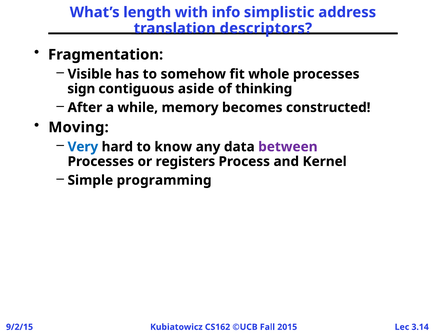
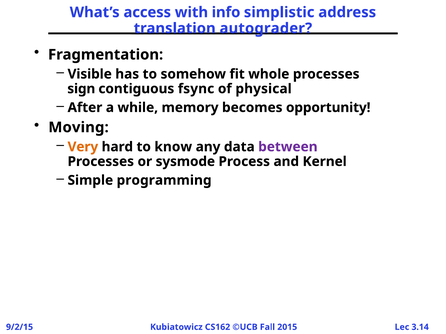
length: length -> access
descriptors: descriptors -> autograder
aside: aside -> fsync
thinking: thinking -> physical
constructed: constructed -> opportunity
Very colour: blue -> orange
registers: registers -> sysmode
